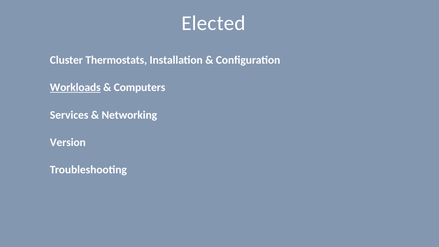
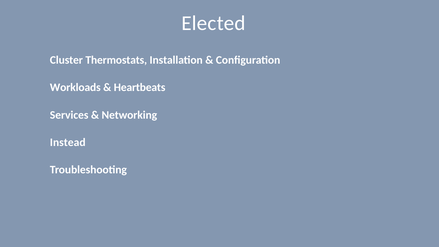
Workloads underline: present -> none
Computers: Computers -> Heartbeats
Version: Version -> Instead
